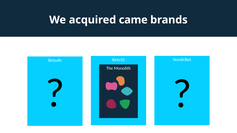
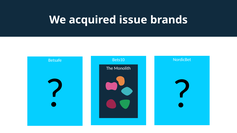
came: came -> issue
